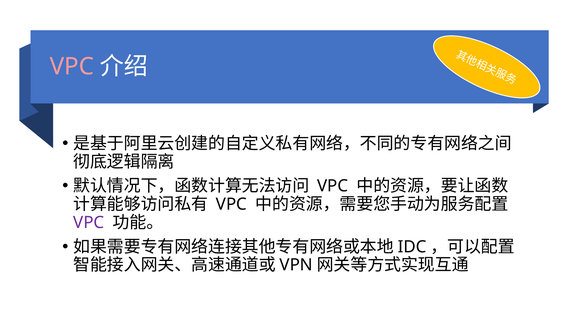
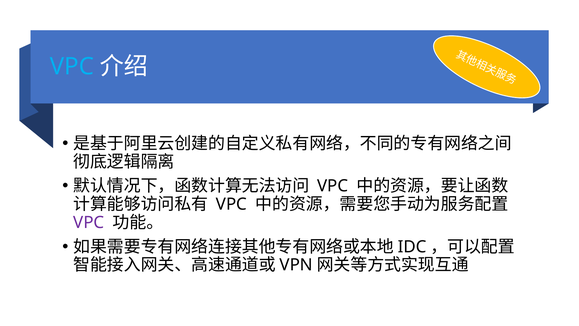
VPC at (72, 67) colour: pink -> light blue
